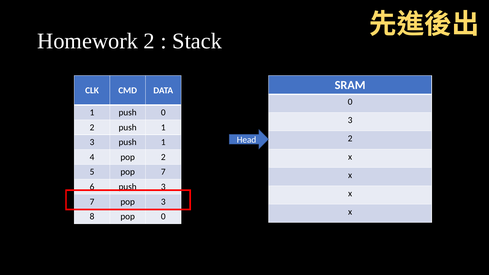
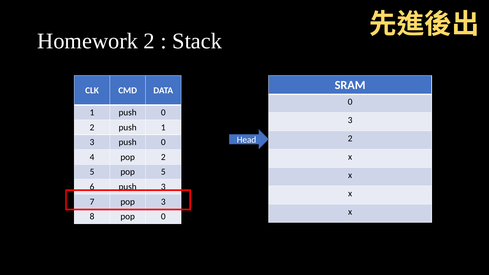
3 push 1: 1 -> 0
pop 7: 7 -> 5
